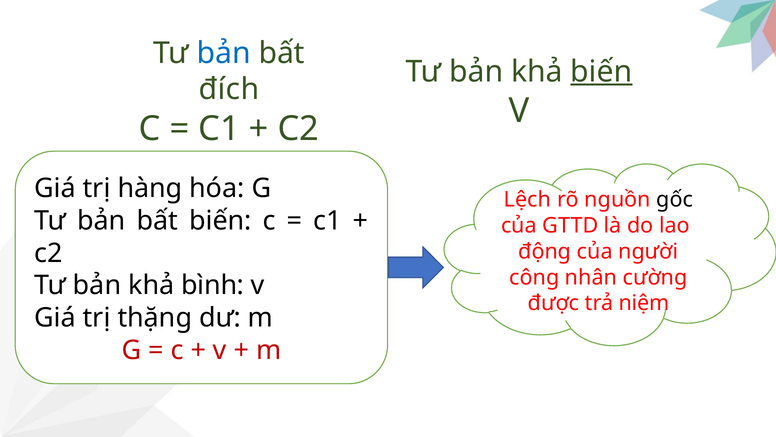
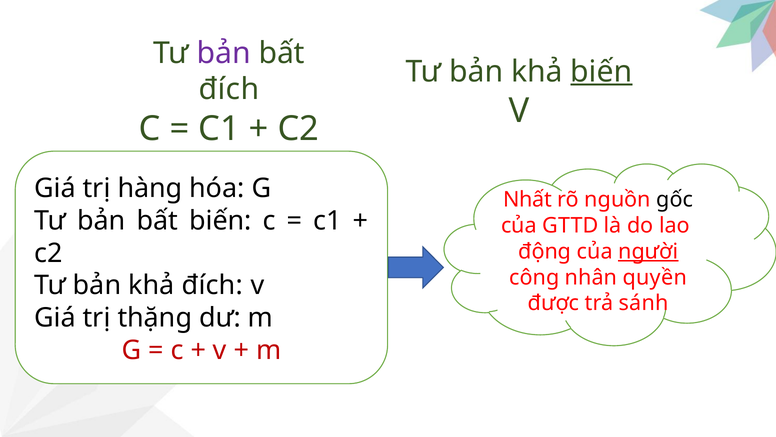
bản at (224, 53) colour: blue -> purple
Lệch: Lệch -> Nhất
người underline: none -> present
cường: cường -> quyền
khả bình: bình -> đích
niệm: niệm -> sánh
